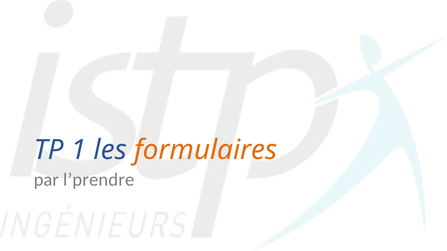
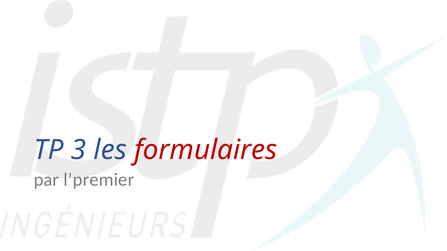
1: 1 -> 3
formulaires colour: orange -> red
l’prendre: l’prendre -> l’premier
